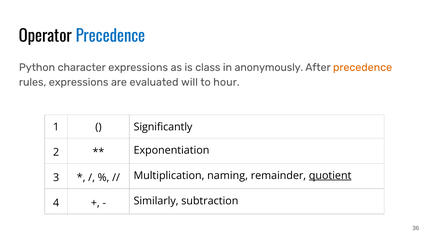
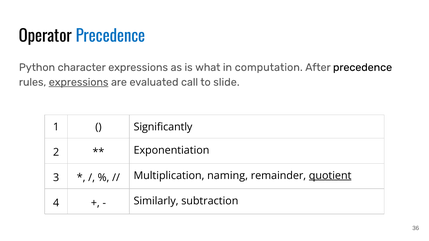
class: class -> what
anonymously: anonymously -> computation
precedence at (363, 67) colour: orange -> black
expressions at (79, 82) underline: none -> present
will: will -> call
hour: hour -> slide
